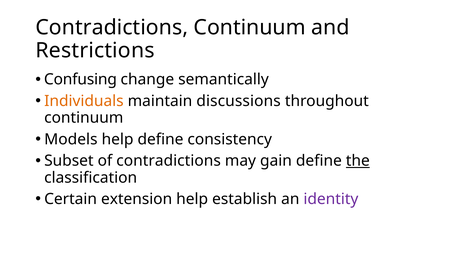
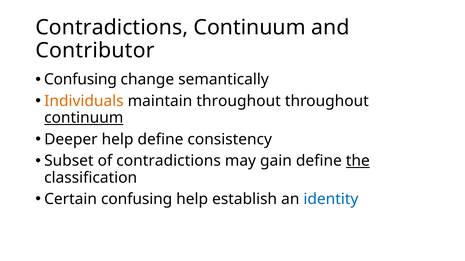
Restrictions: Restrictions -> Contributor
maintain discussions: discussions -> throughout
continuum at (84, 118) underline: none -> present
Models: Models -> Deeper
Certain extension: extension -> confusing
identity colour: purple -> blue
